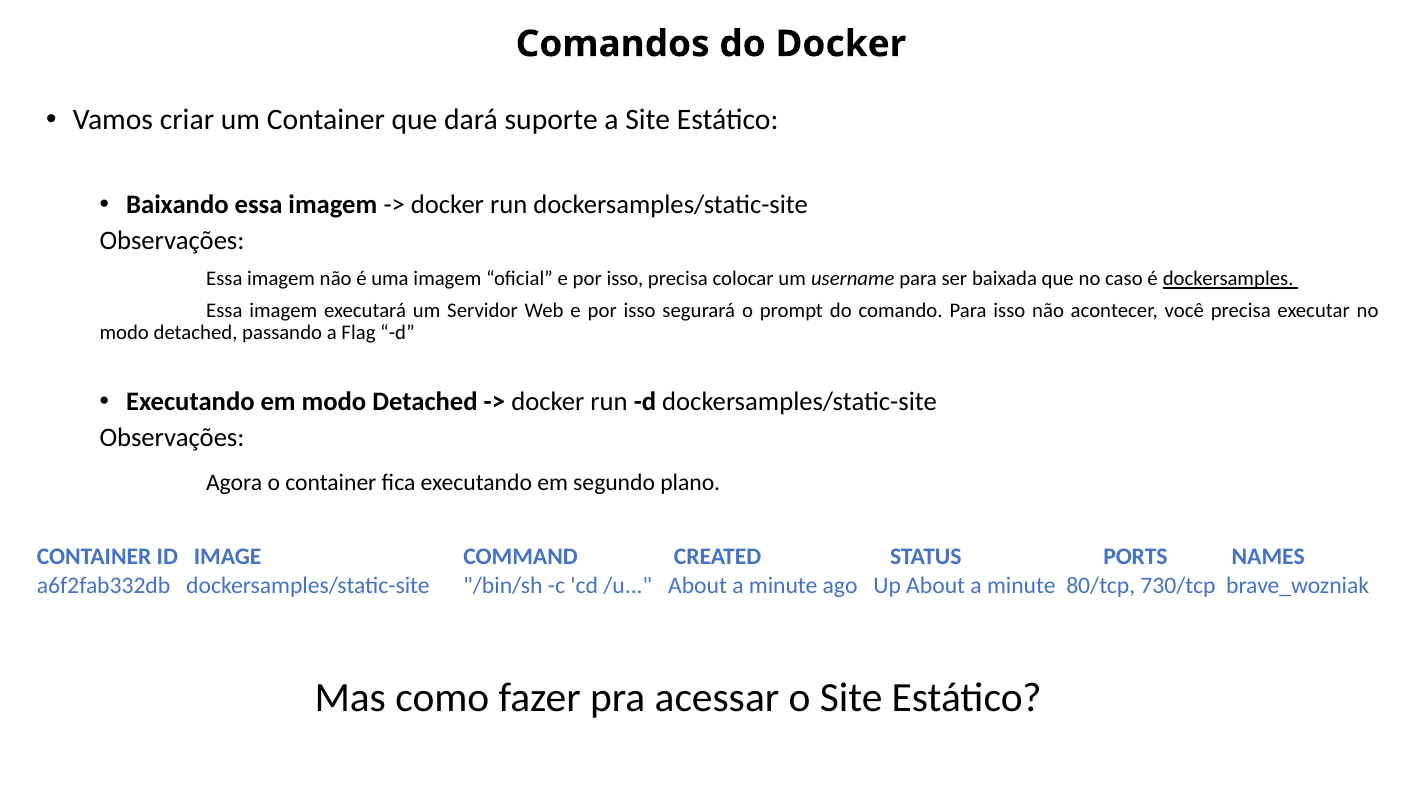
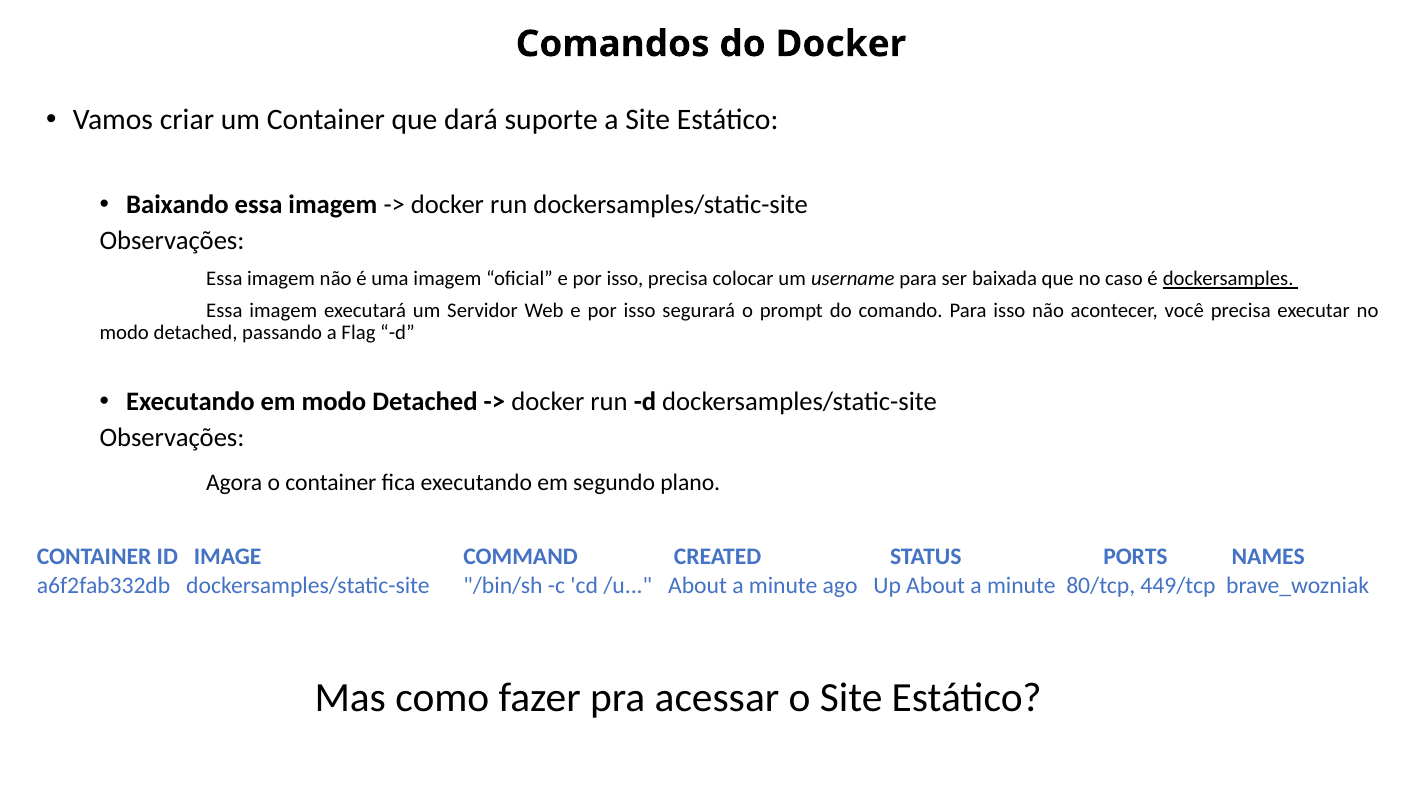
730/tcp: 730/tcp -> 449/tcp
